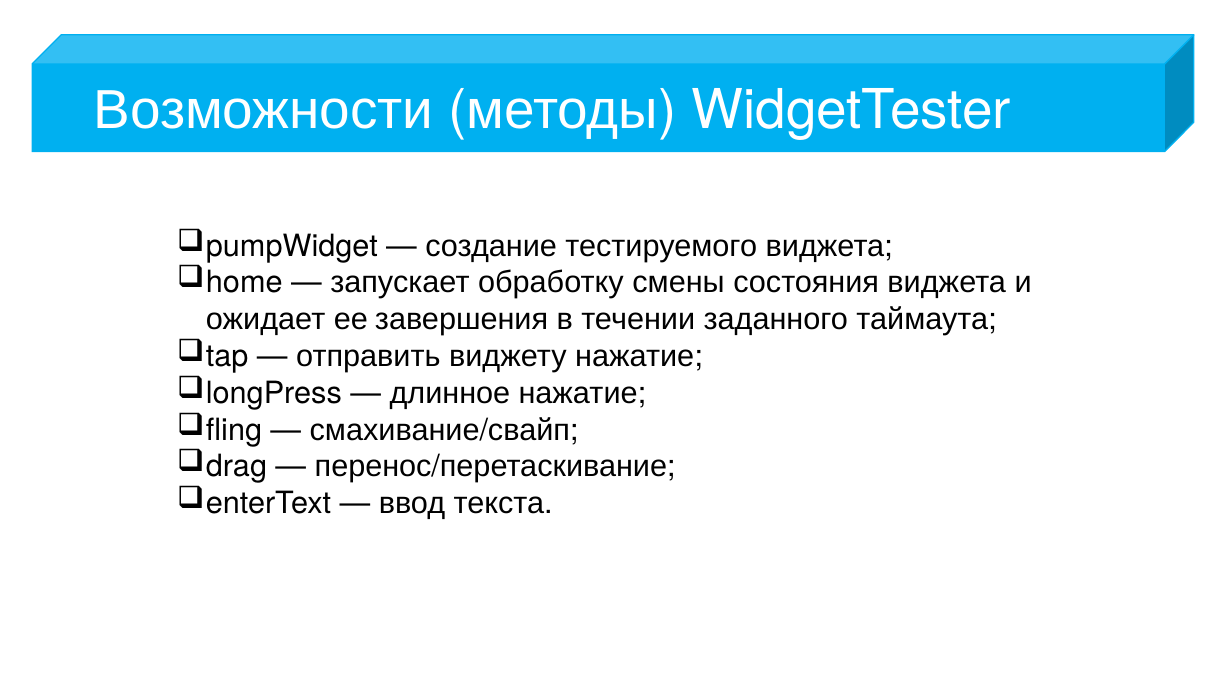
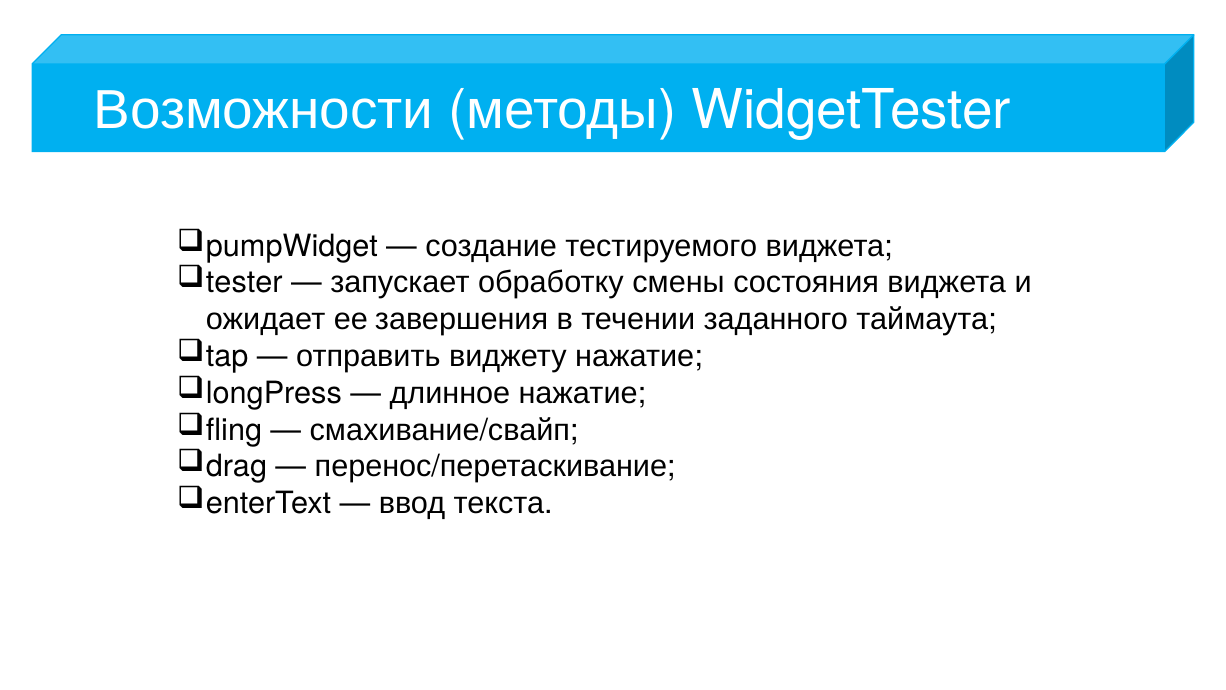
home: home -> tester
